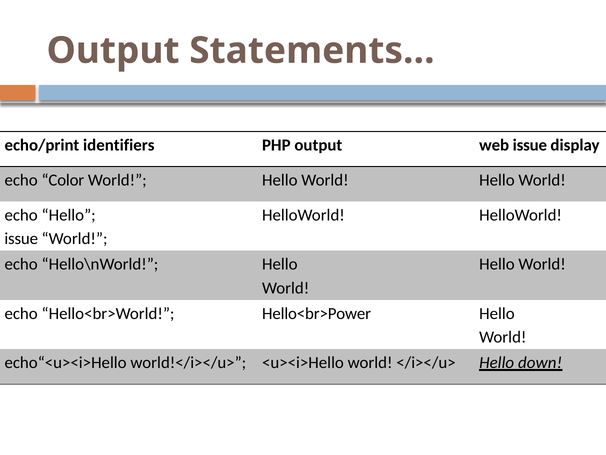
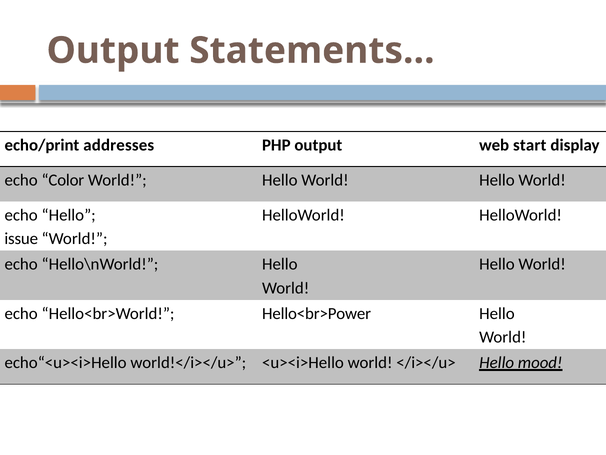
identifiers: identifiers -> addresses
web issue: issue -> start
down: down -> mood
